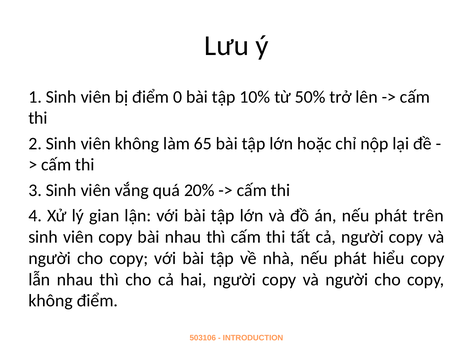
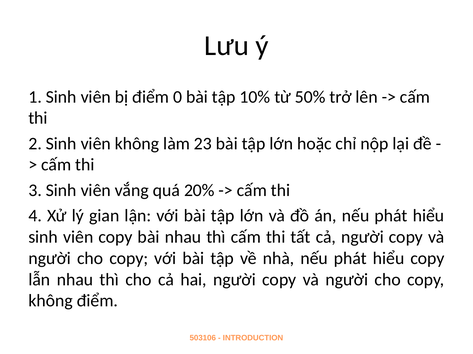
65: 65 -> 23
án nếu phát trên: trên -> hiểu
